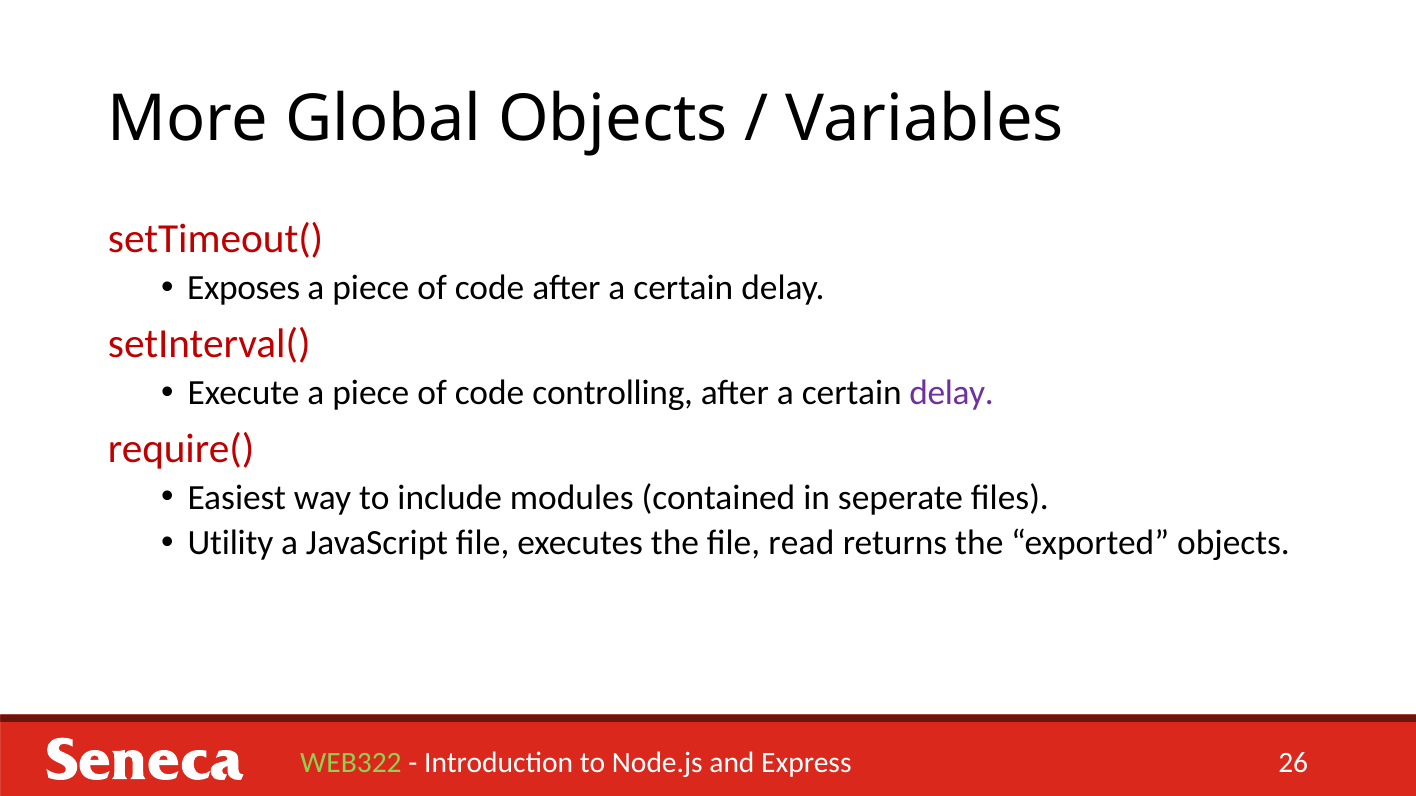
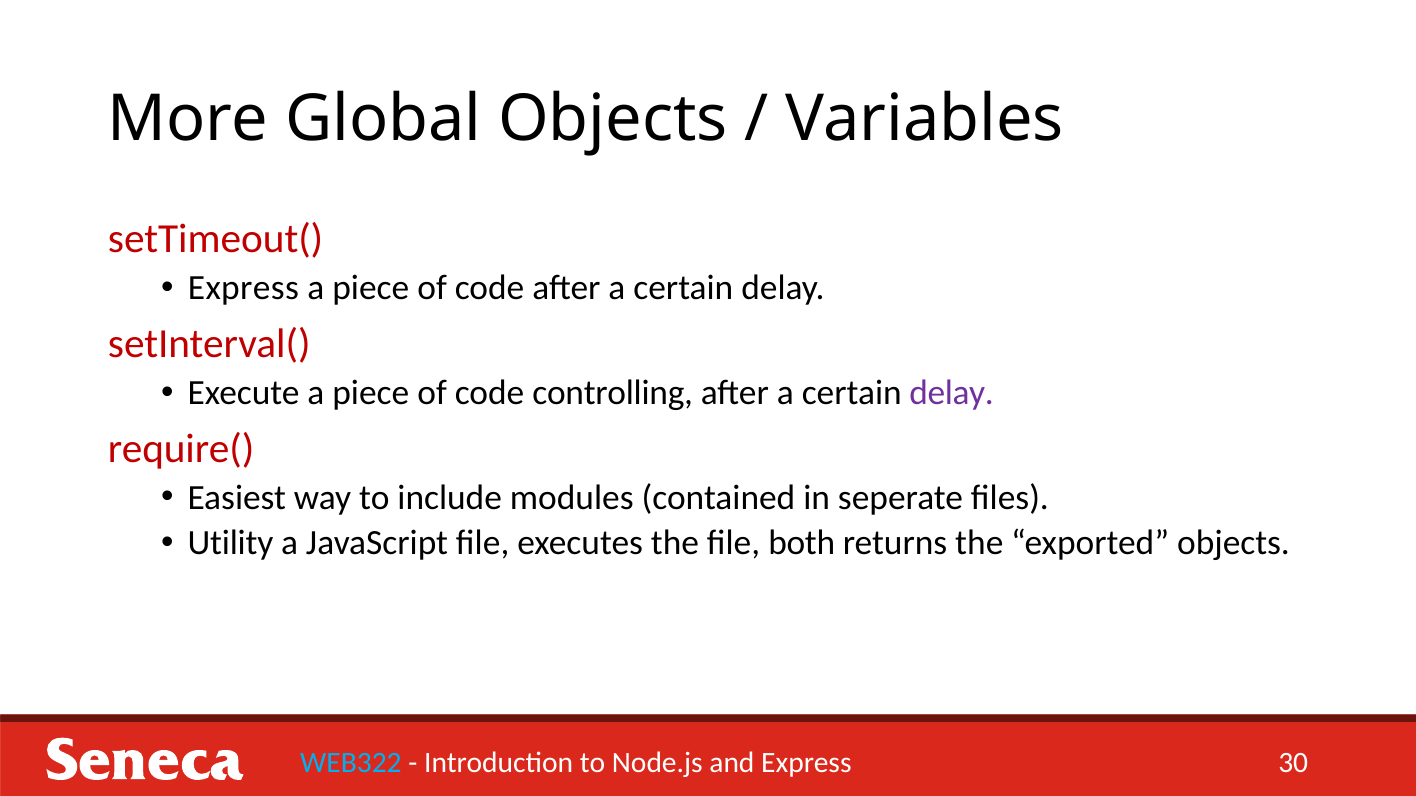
Exposes at (244, 288): Exposes -> Express
read: read -> both
WEB322 colour: light green -> light blue
26: 26 -> 30
